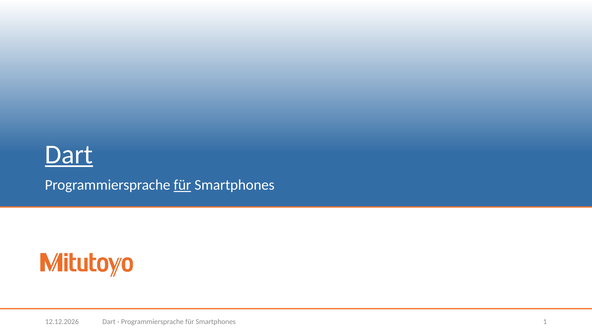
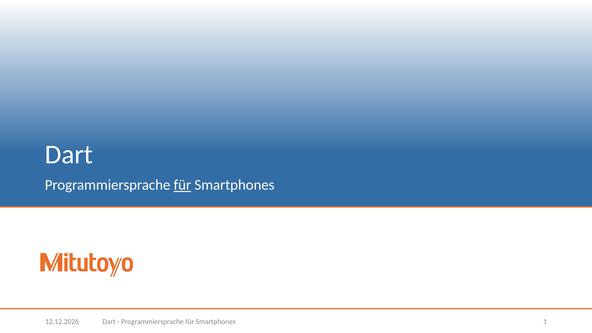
Dart at (69, 155) underline: present -> none
